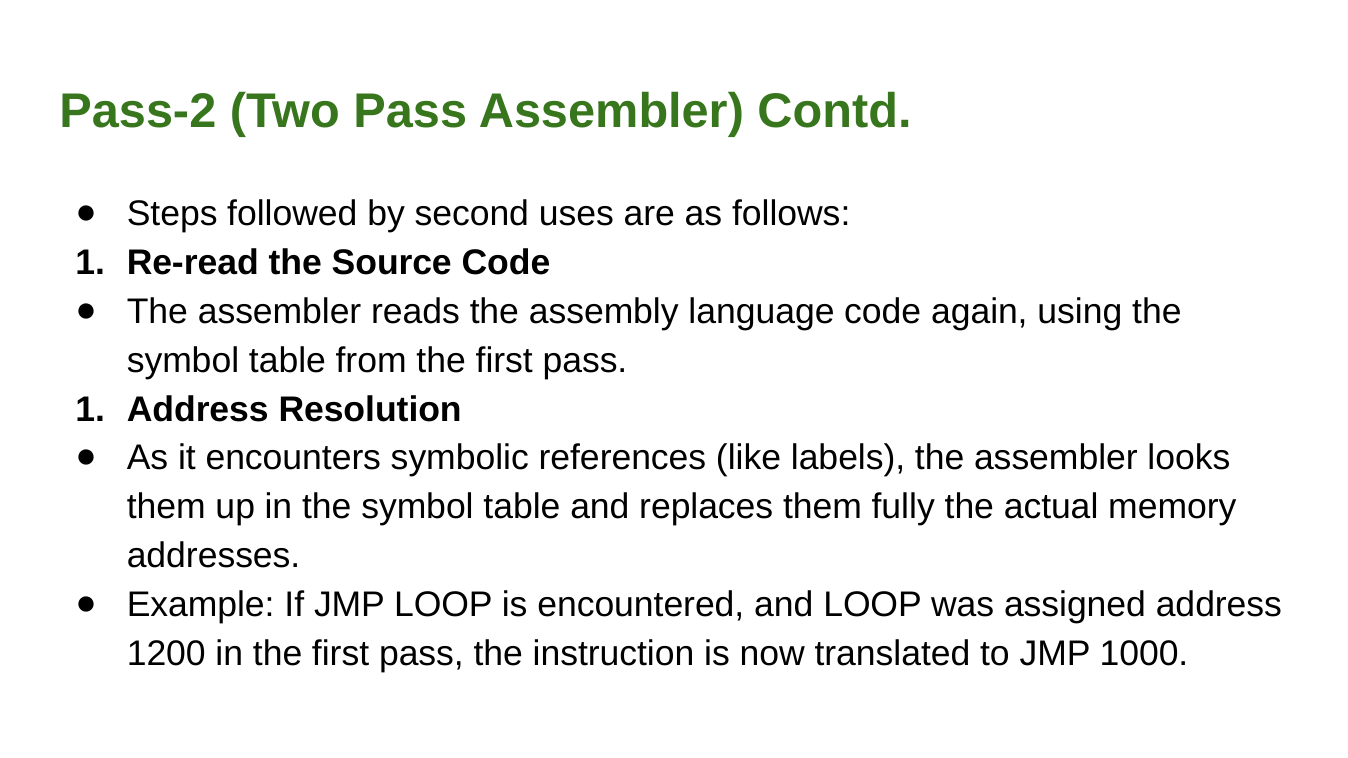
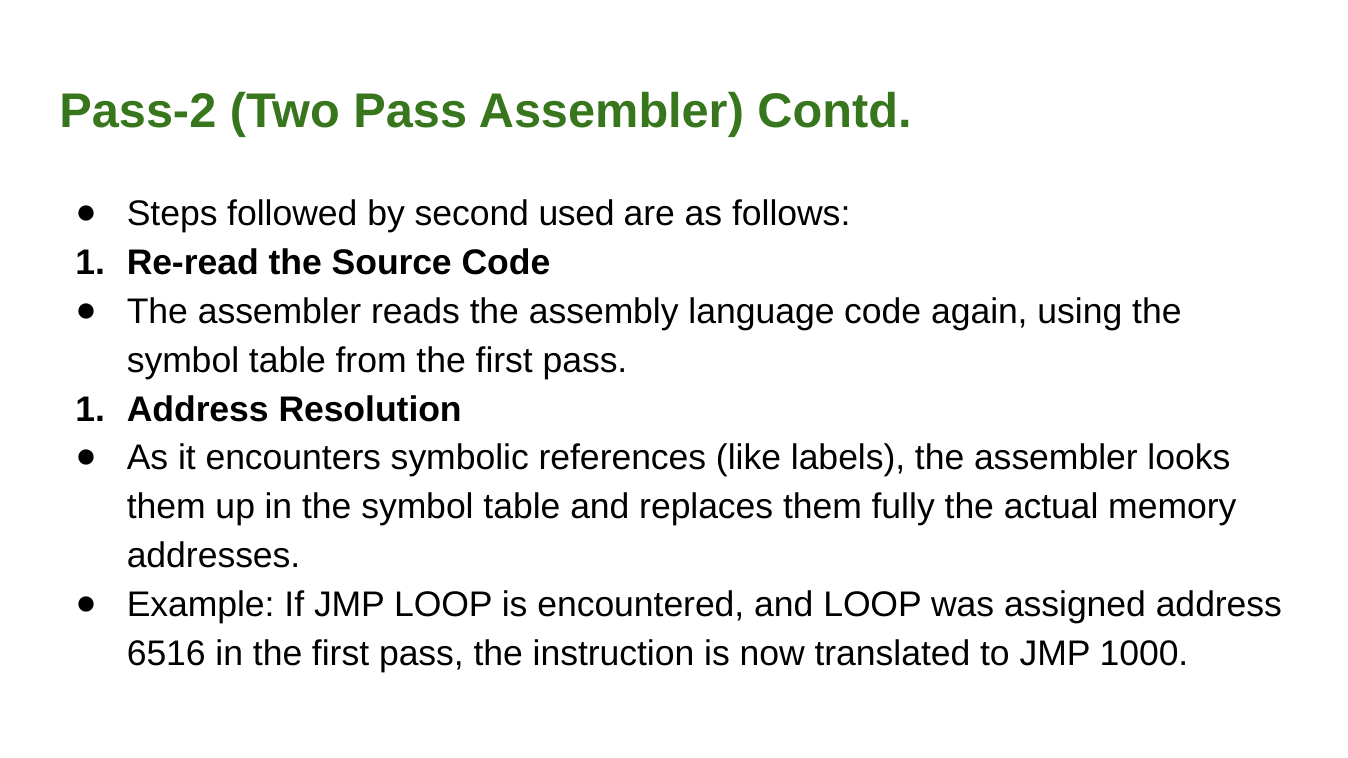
uses: uses -> used
1200: 1200 -> 6516
